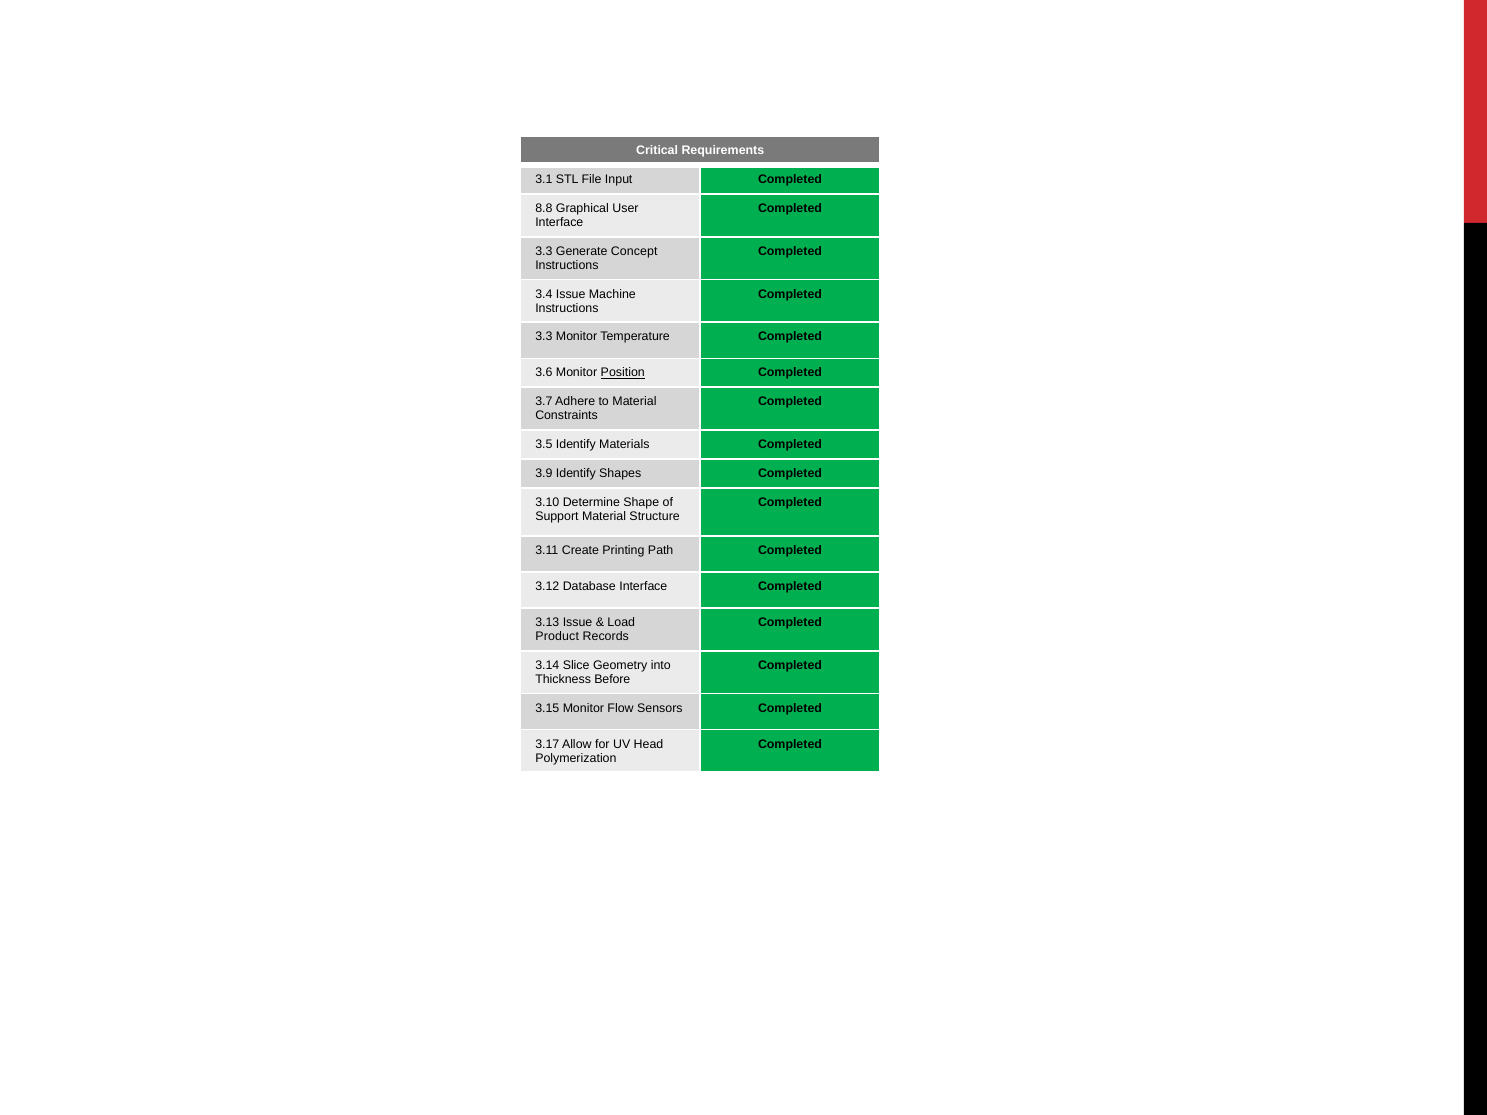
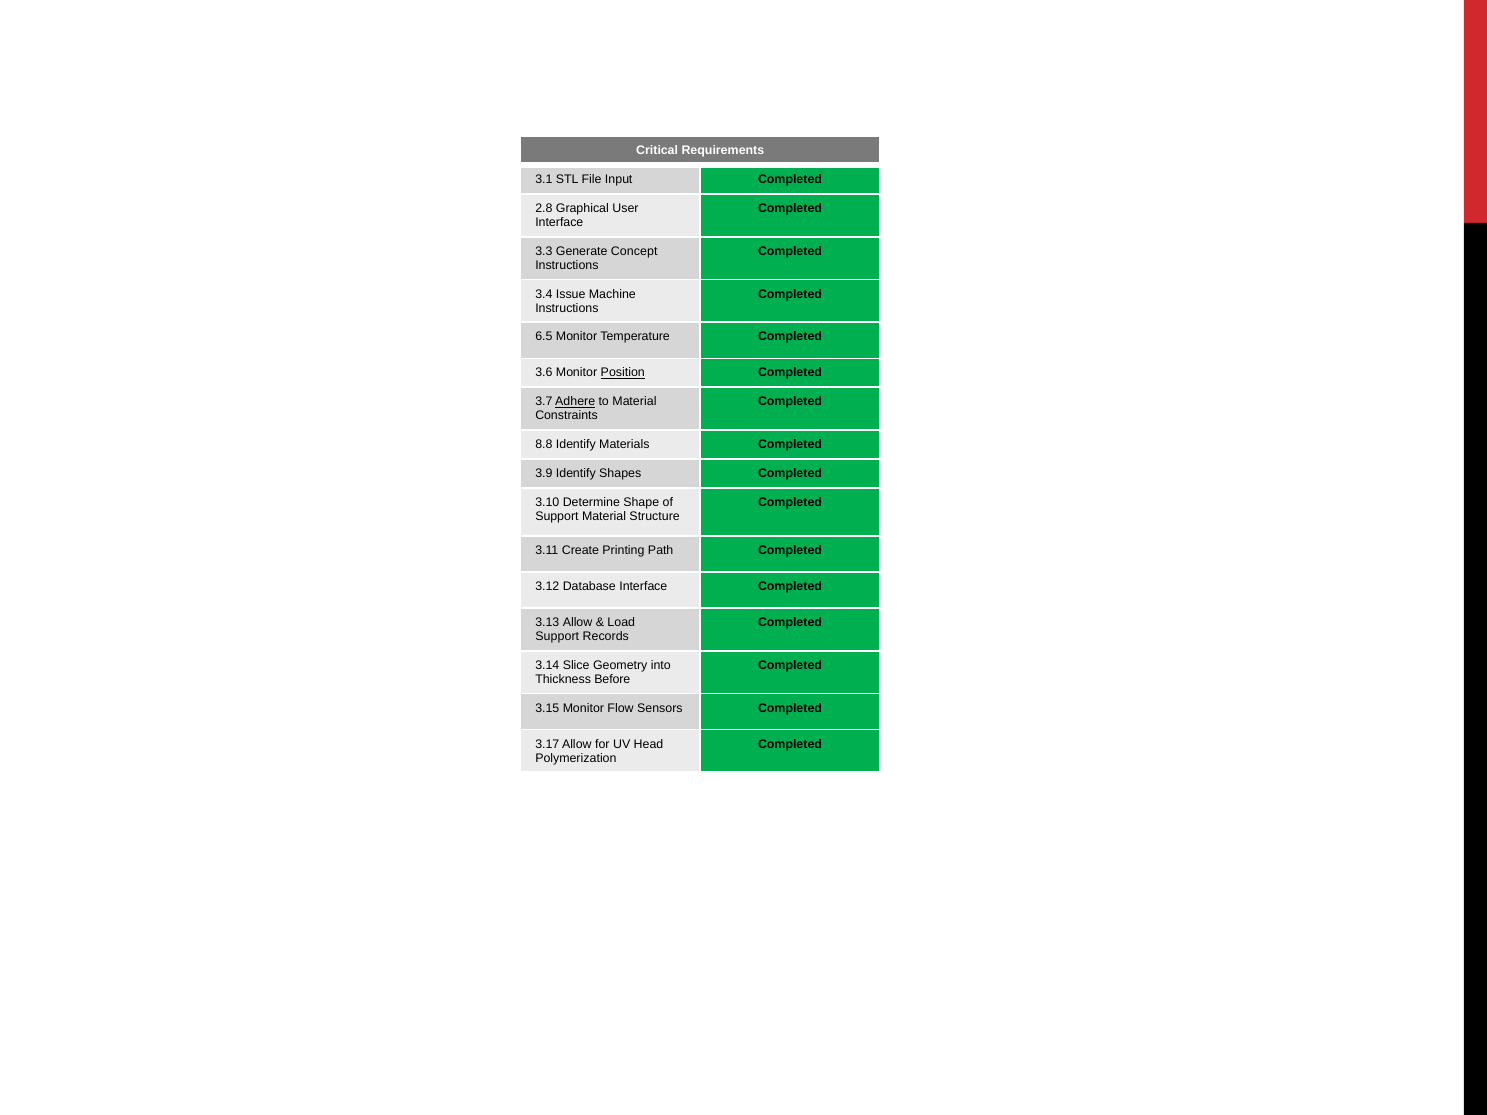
8.8: 8.8 -> 2.8
3.3 at (544, 337): 3.3 -> 6.5
Adhere underline: none -> present
3.5: 3.5 -> 8.8
3.13 Issue: Issue -> Allow
Product at (557, 637): Product -> Support
